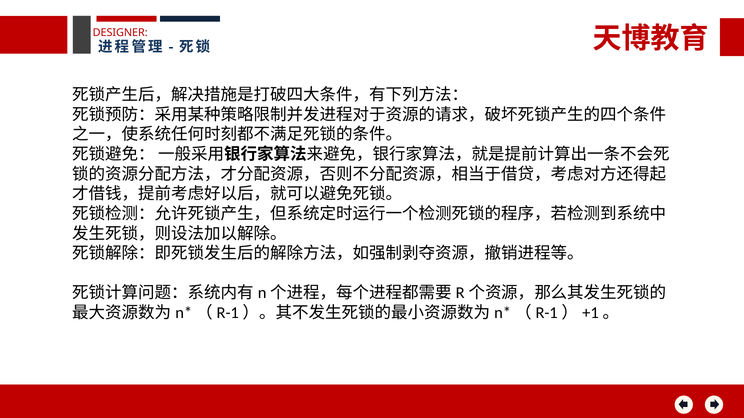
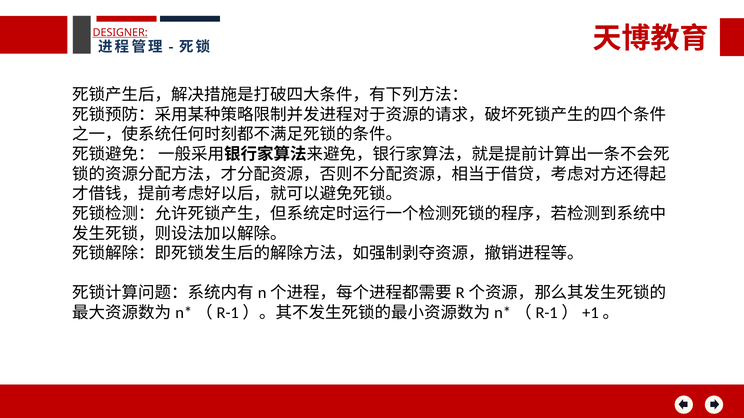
DESIGNER underline: none -> present
